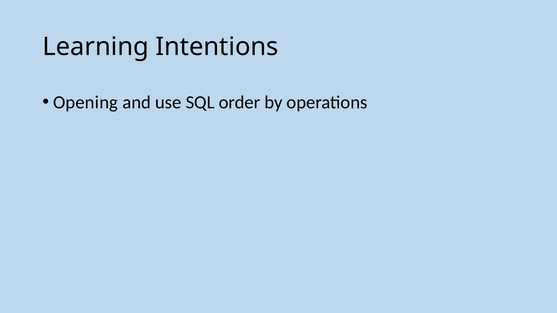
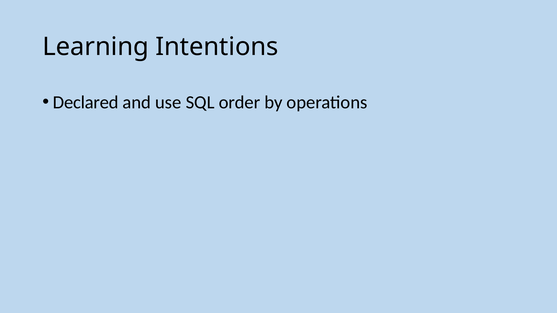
Opening: Opening -> Declared
